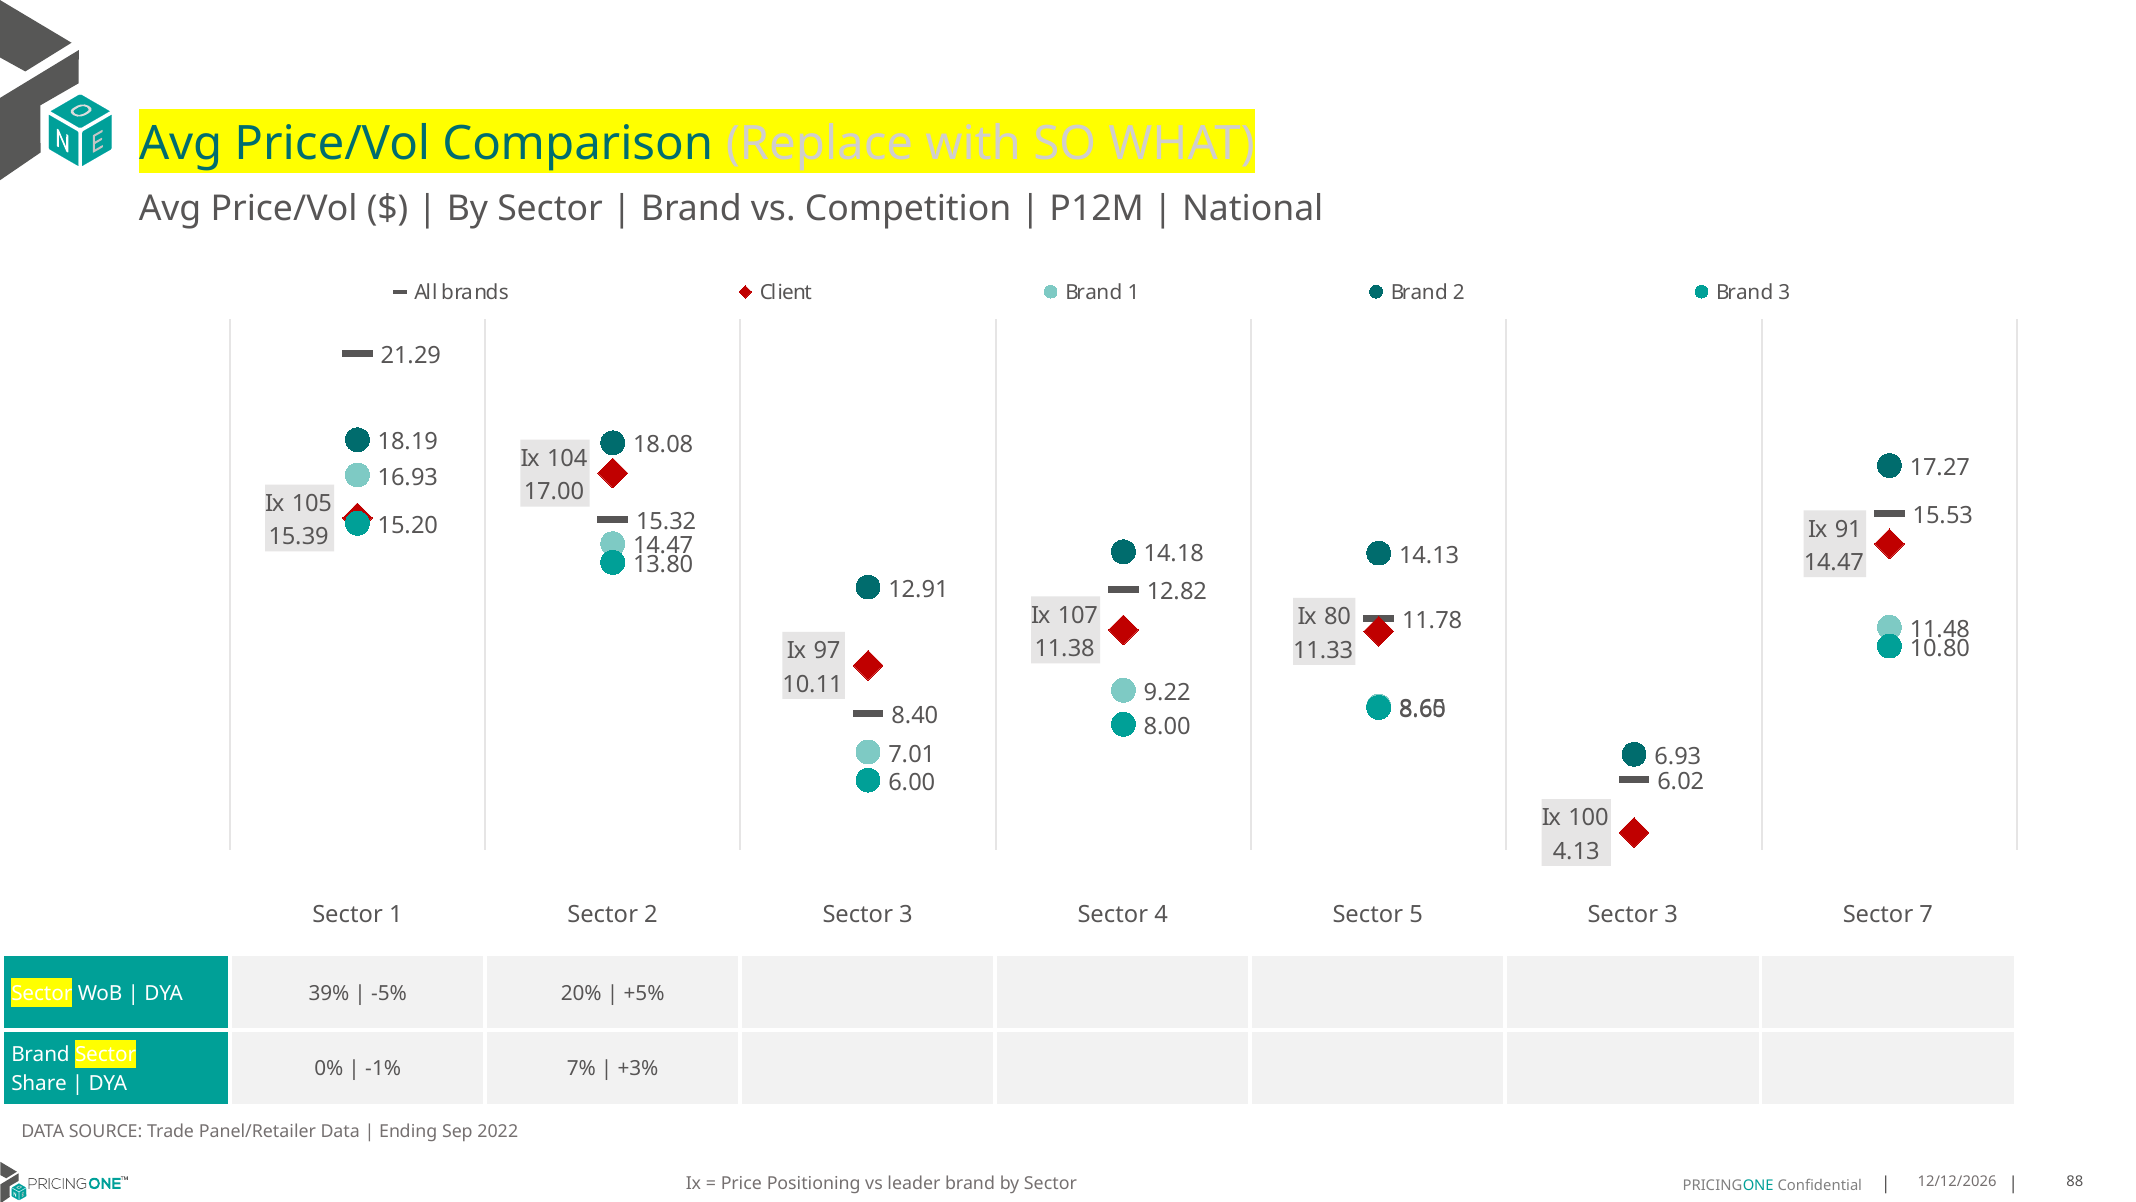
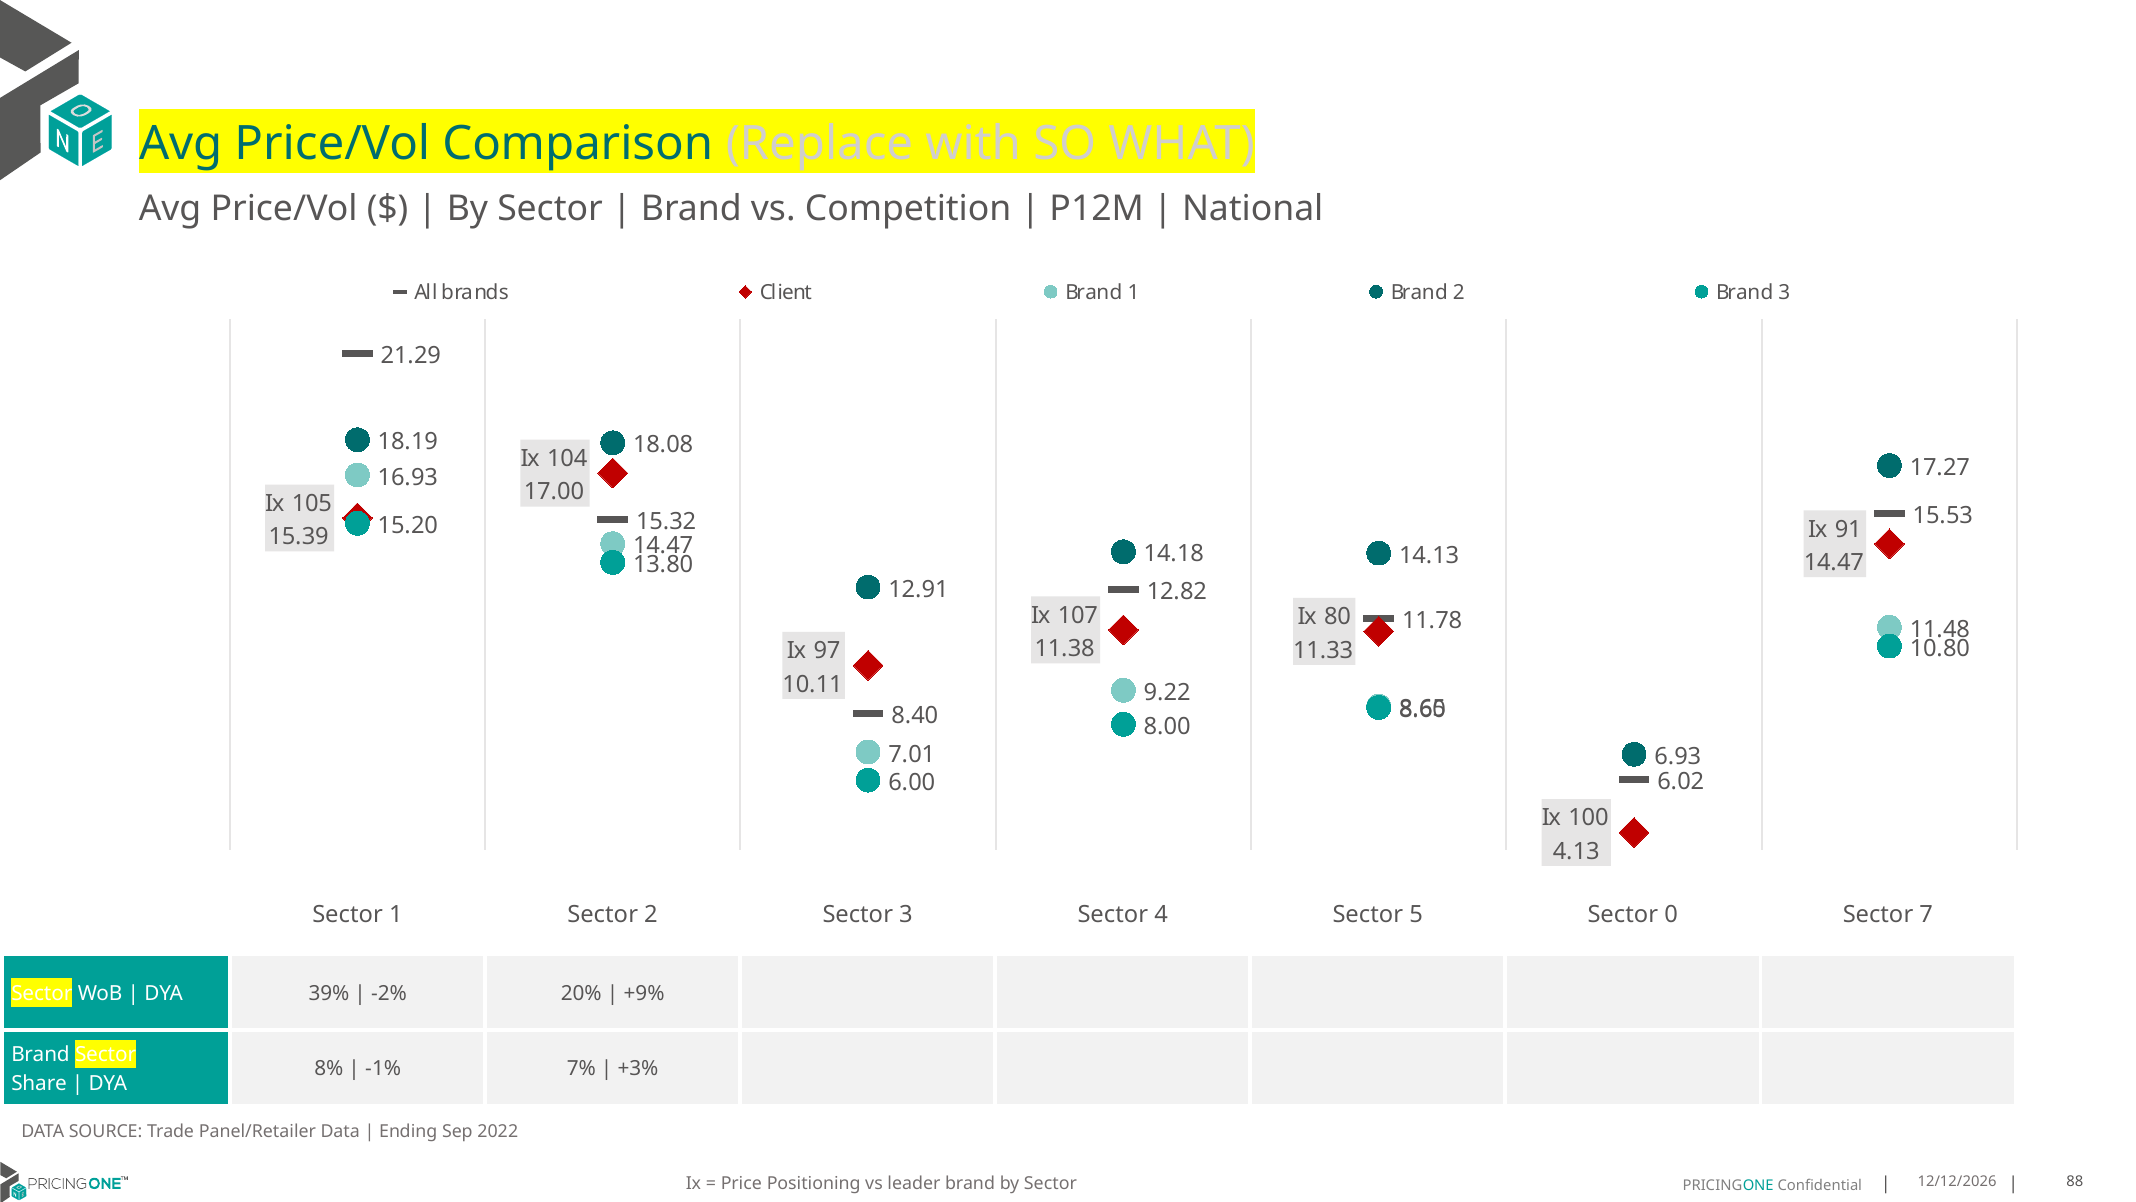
5 Sector 3: 3 -> 0
-5%: -5% -> -2%
+5%: +5% -> +9%
0%: 0% -> 8%
